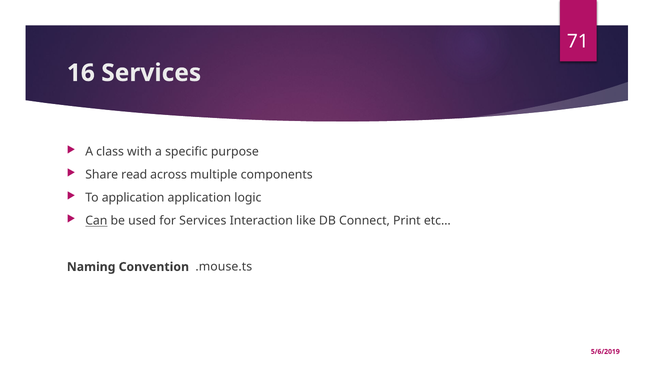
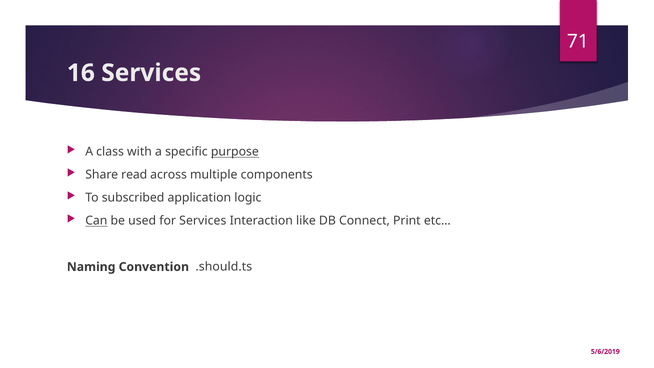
purpose underline: none -> present
To application: application -> subscribed
.mouse.ts: .mouse.ts -> .should.ts
